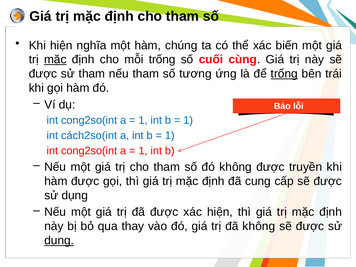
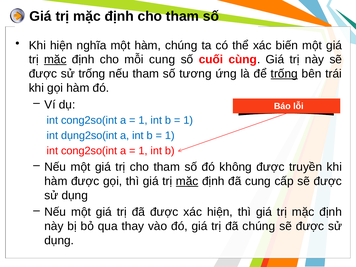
mỗi trống: trống -> cung
sử tham: tham -> trống
cách2so(int: cách2so(int -> dụng2so(int
mặc at (187, 181) underline: none -> present
đã không: không -> chúng
dụng at (59, 241) underline: present -> none
